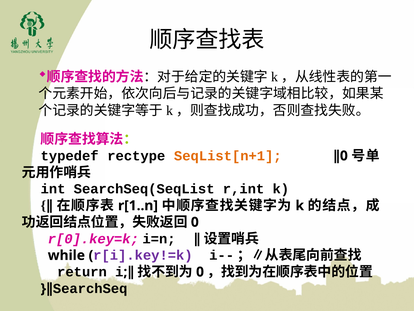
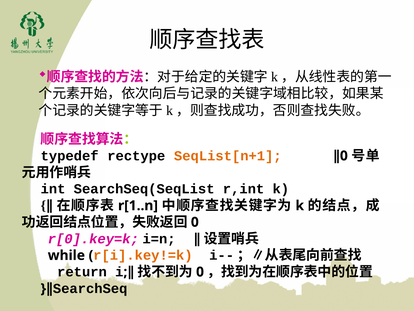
r[i].key!=k colour: purple -> orange
